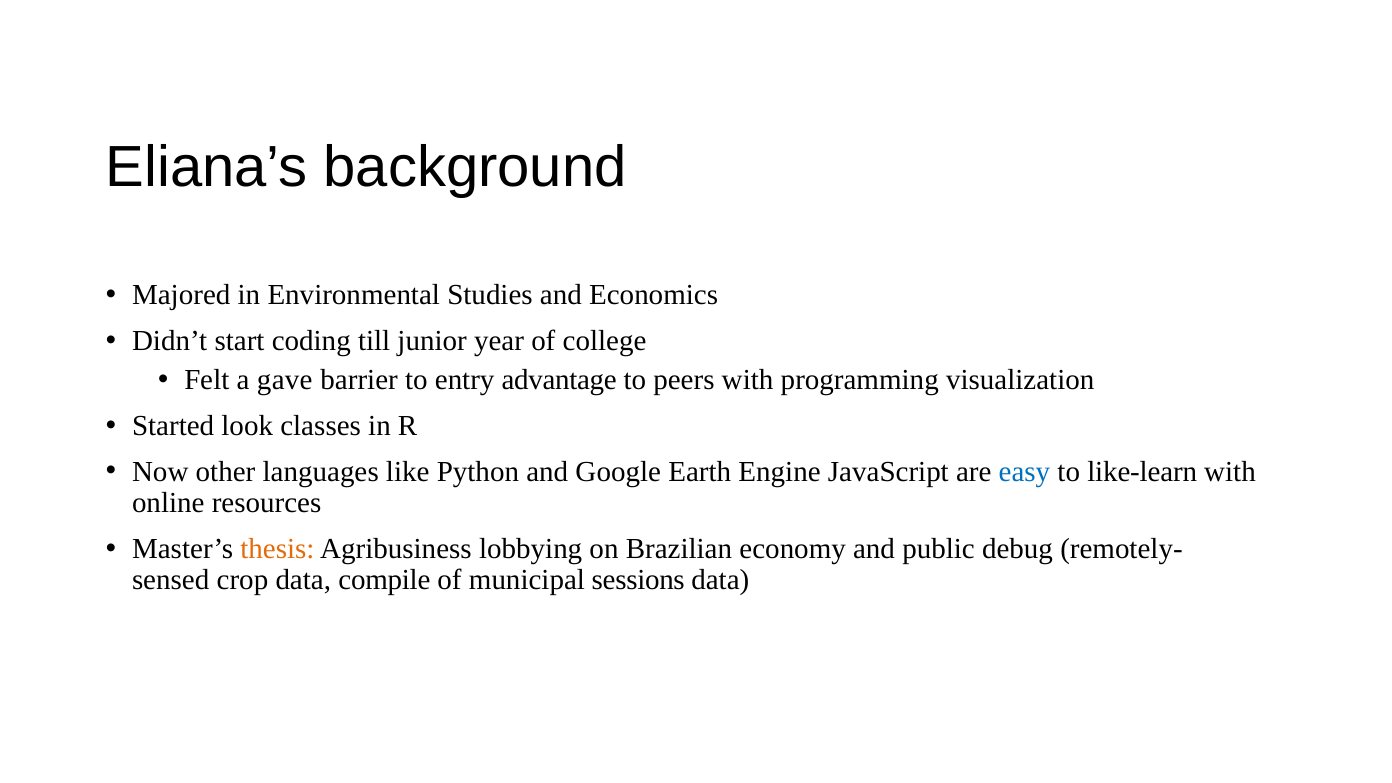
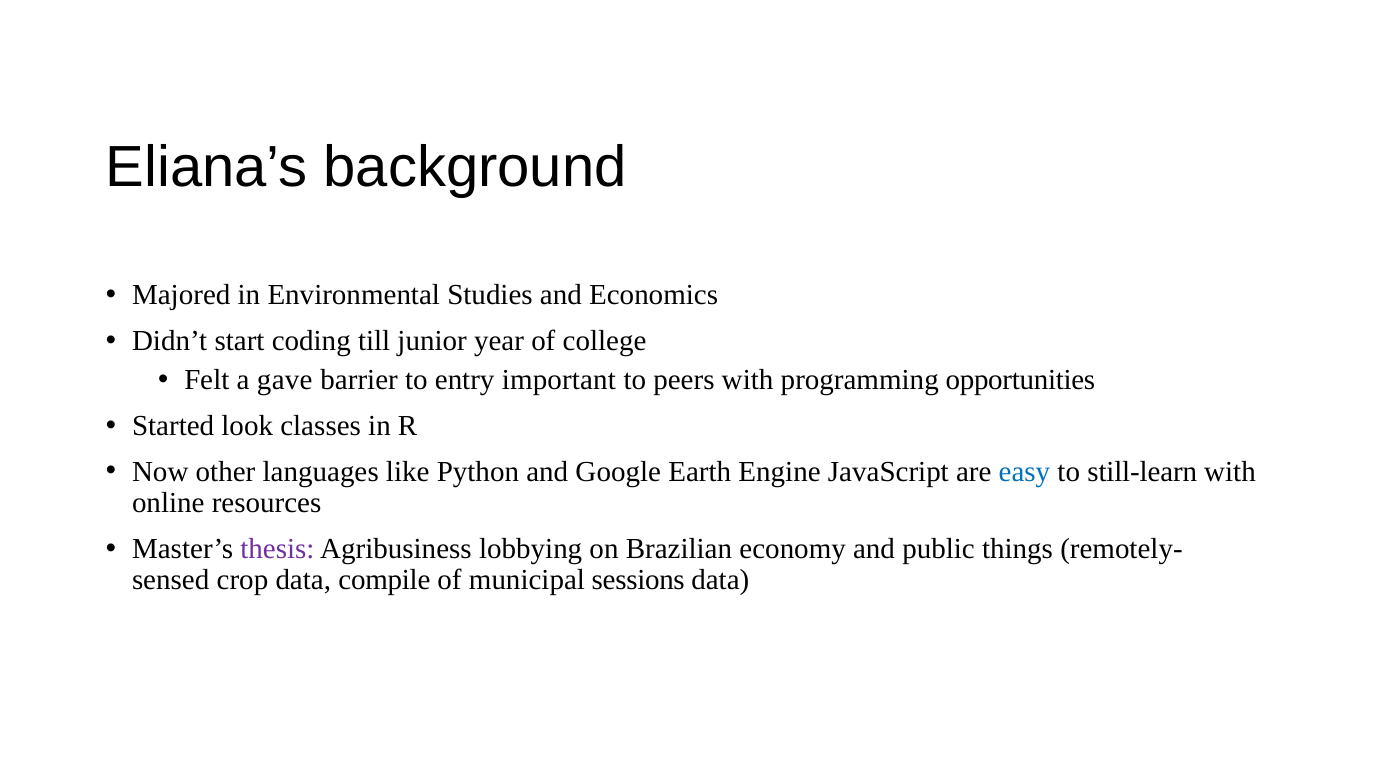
advantage: advantage -> important
visualization: visualization -> opportunities
like-learn: like-learn -> still-learn
thesis colour: orange -> purple
debug: debug -> things
